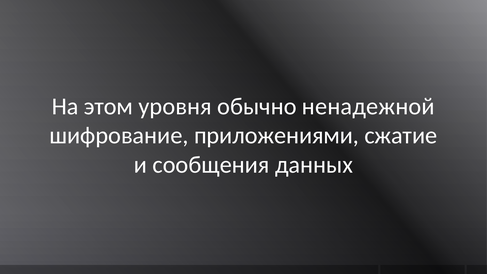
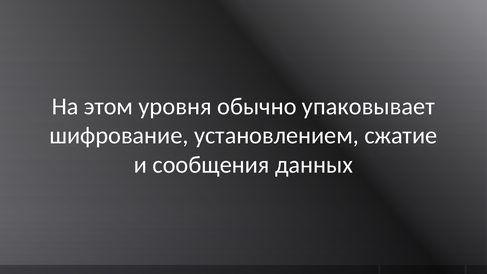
ненадежной: ненадежной -> упаковывает
приложениями: приложениями -> установлением
